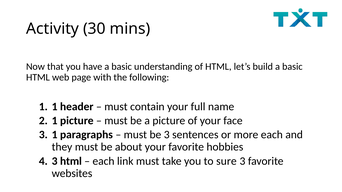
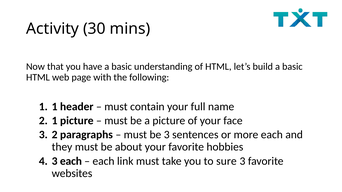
3 1: 1 -> 2
3 html: html -> each
